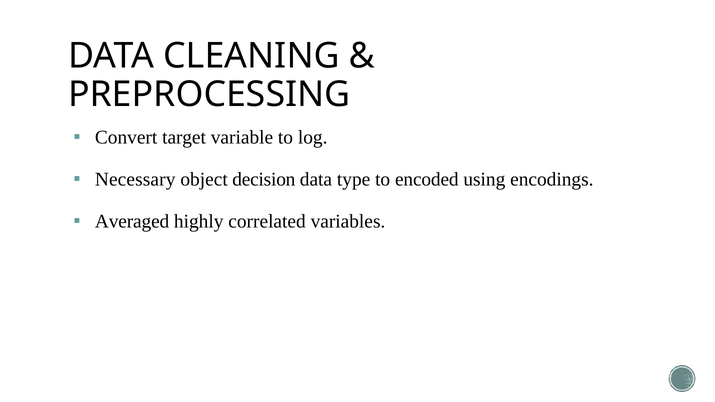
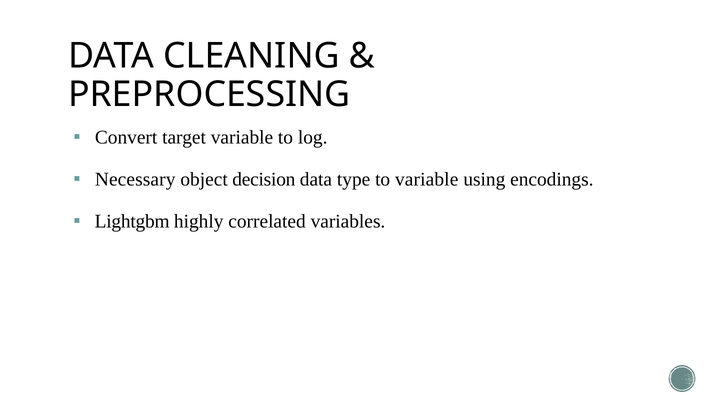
to encoded: encoded -> variable
Averaged: Averaged -> Lightgbm
